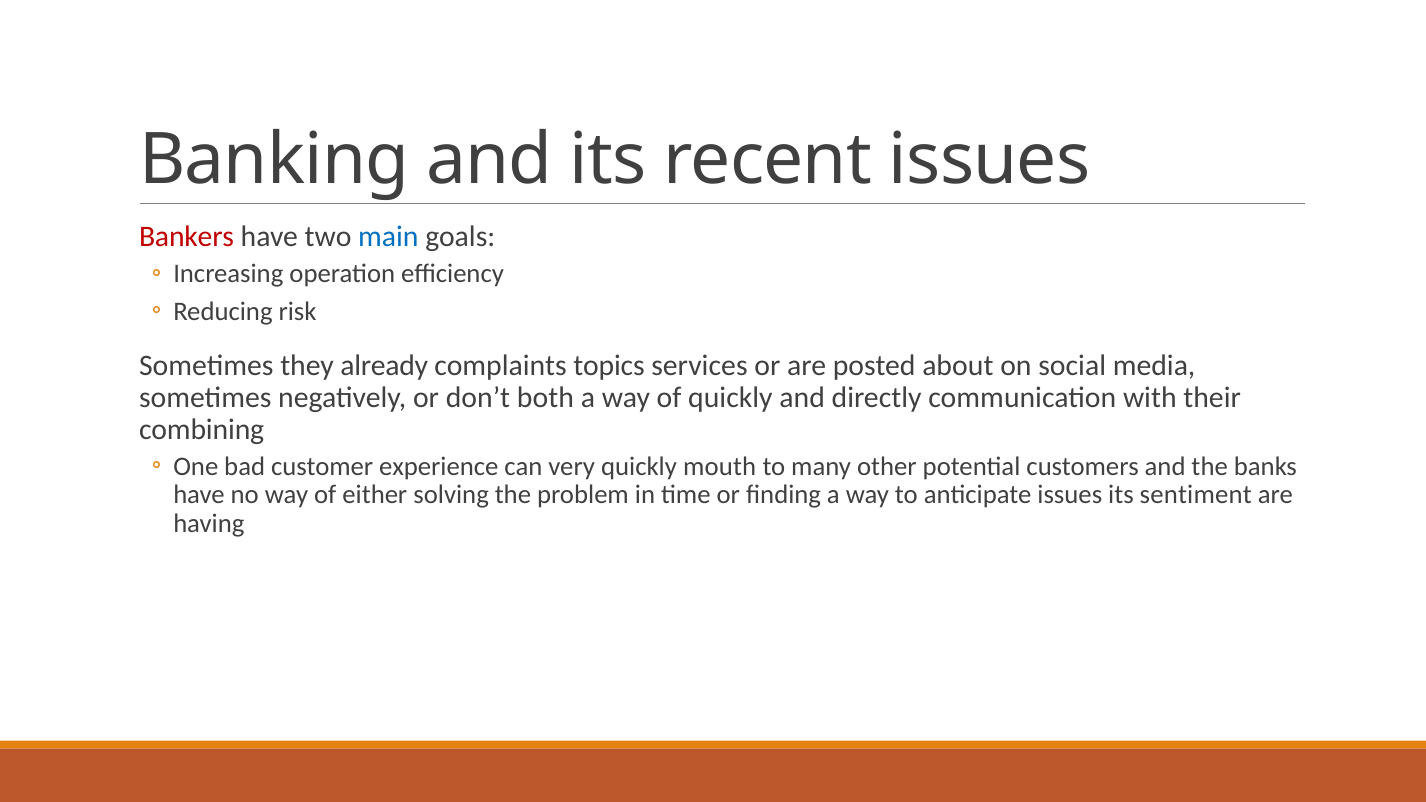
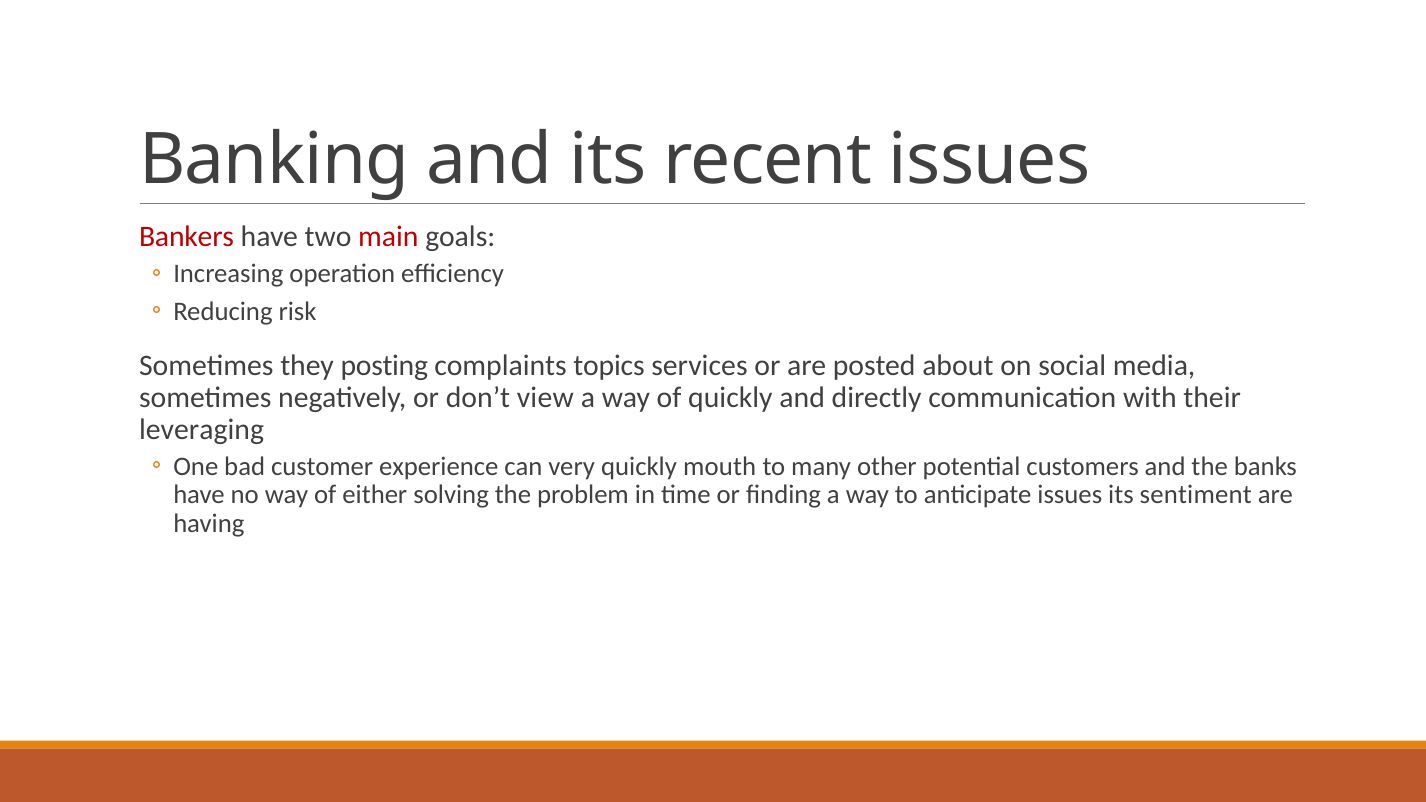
main colour: blue -> red
already: already -> posting
both: both -> view
combining: combining -> leveraging
